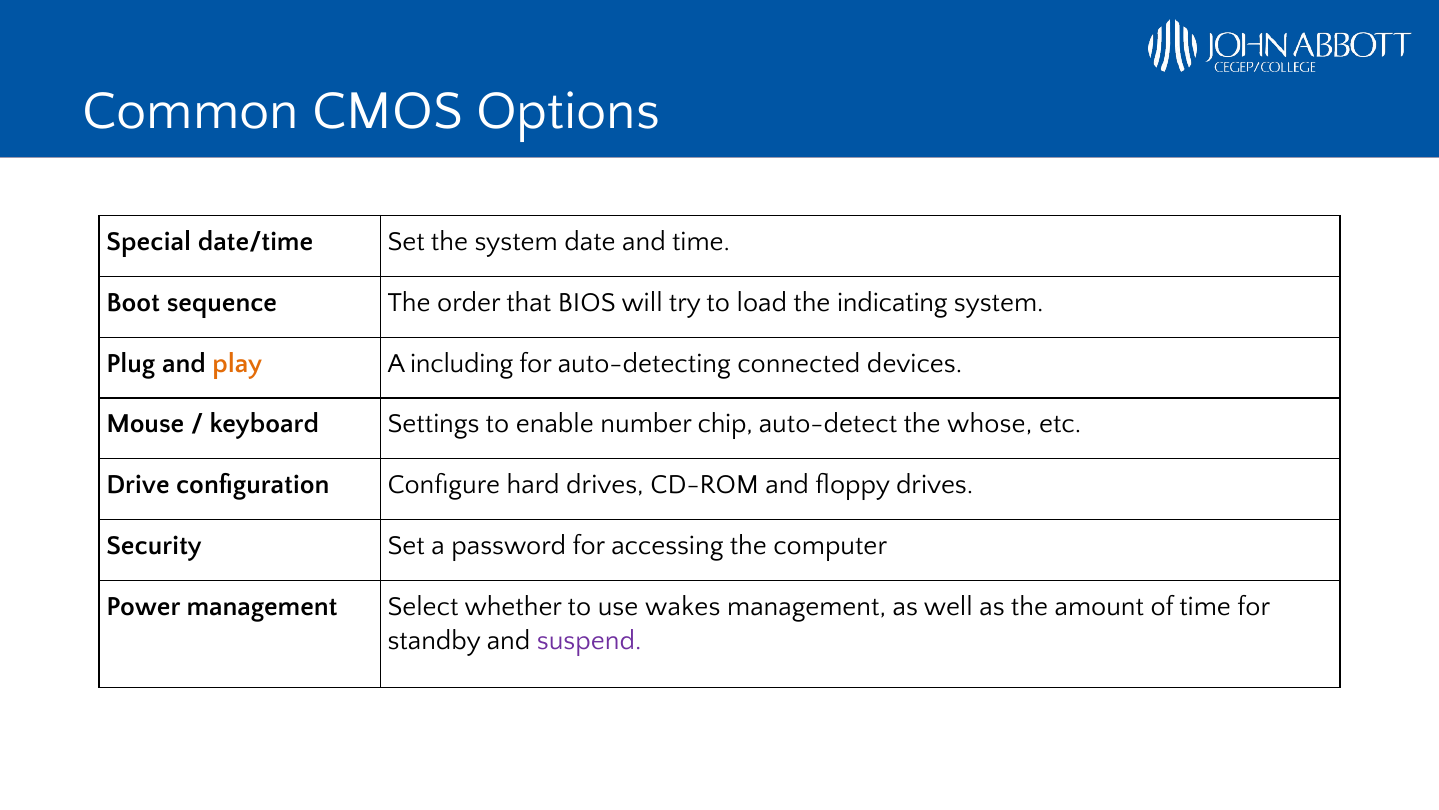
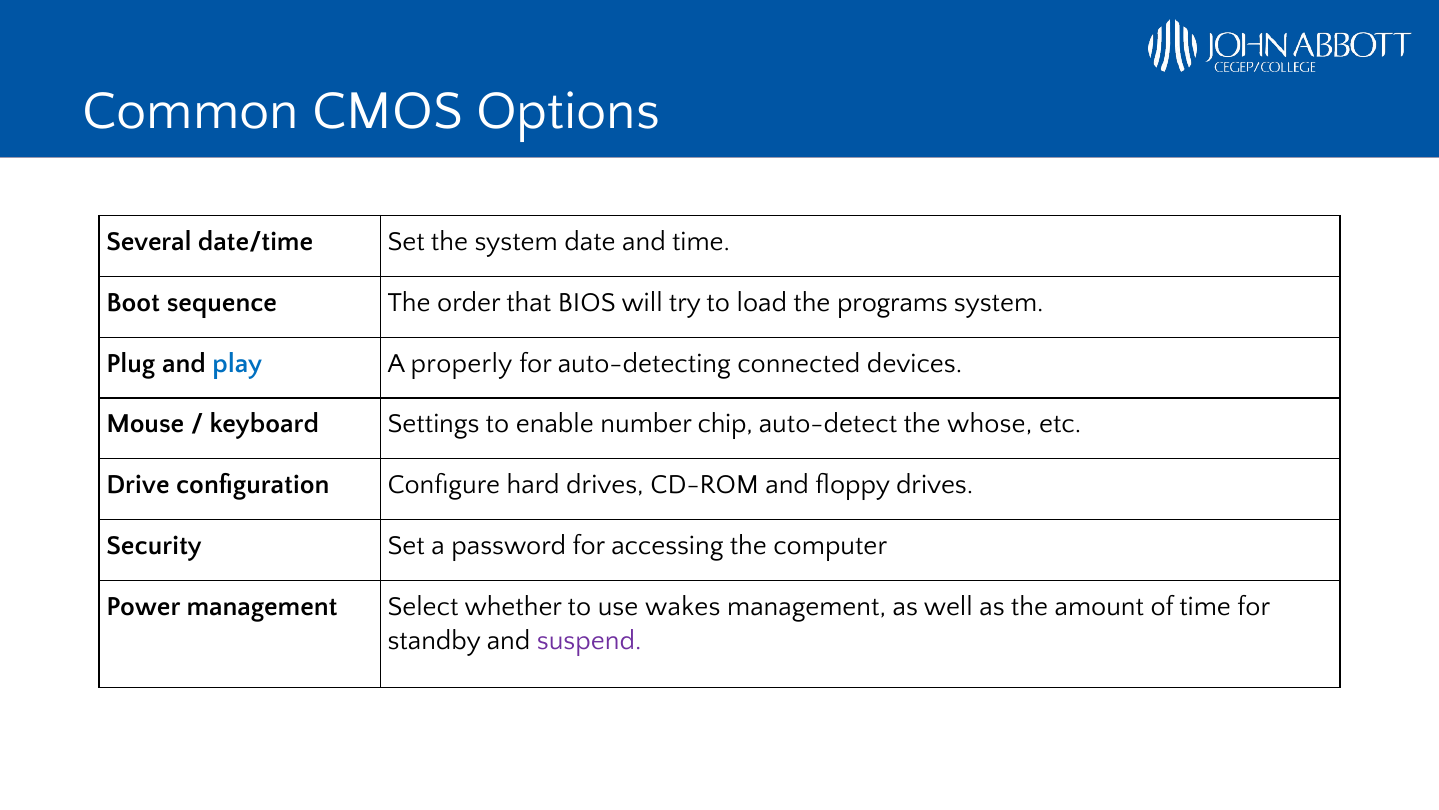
Special: Special -> Several
indicating: indicating -> programs
play colour: orange -> blue
including: including -> properly
